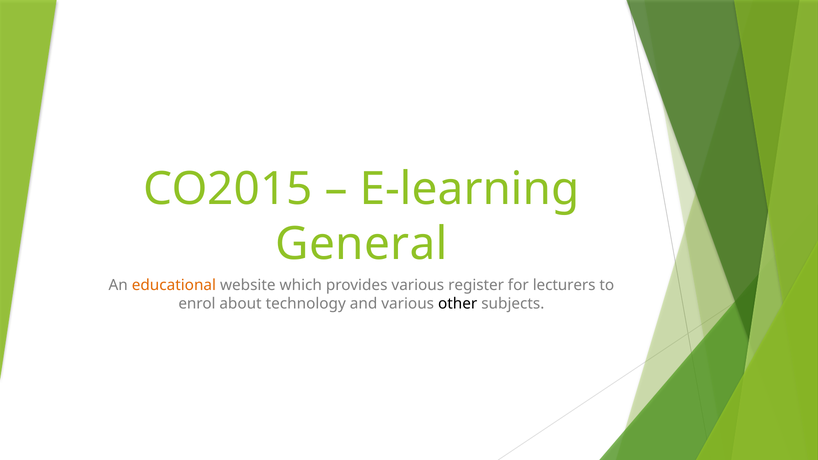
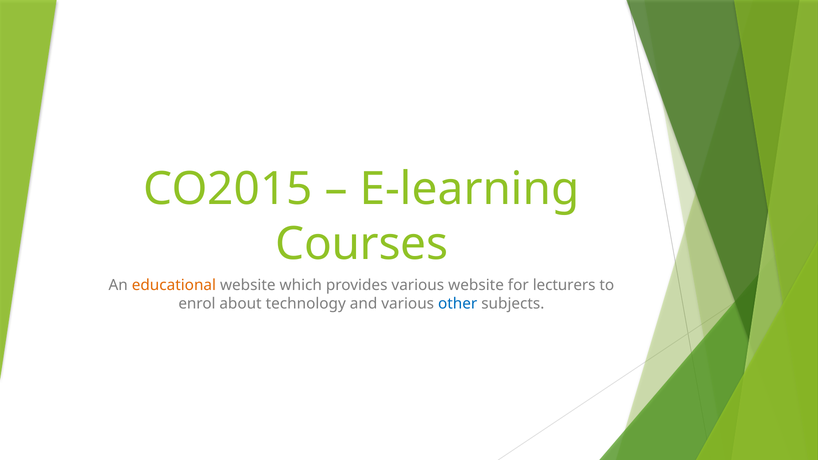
General: General -> Courses
various register: register -> website
other colour: black -> blue
